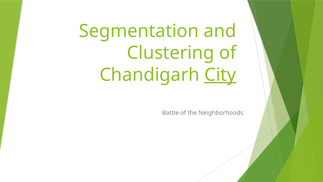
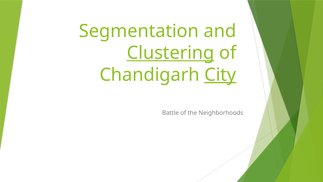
Clustering underline: none -> present
